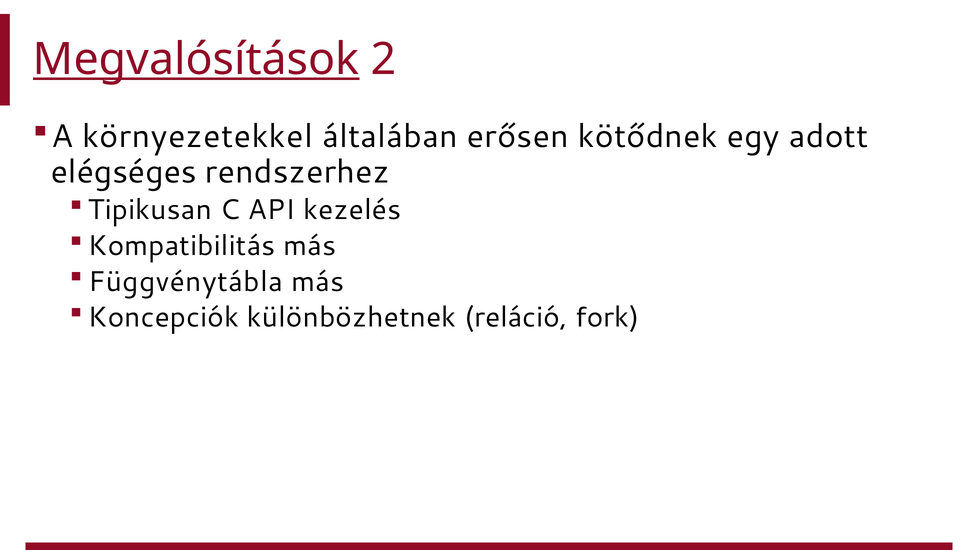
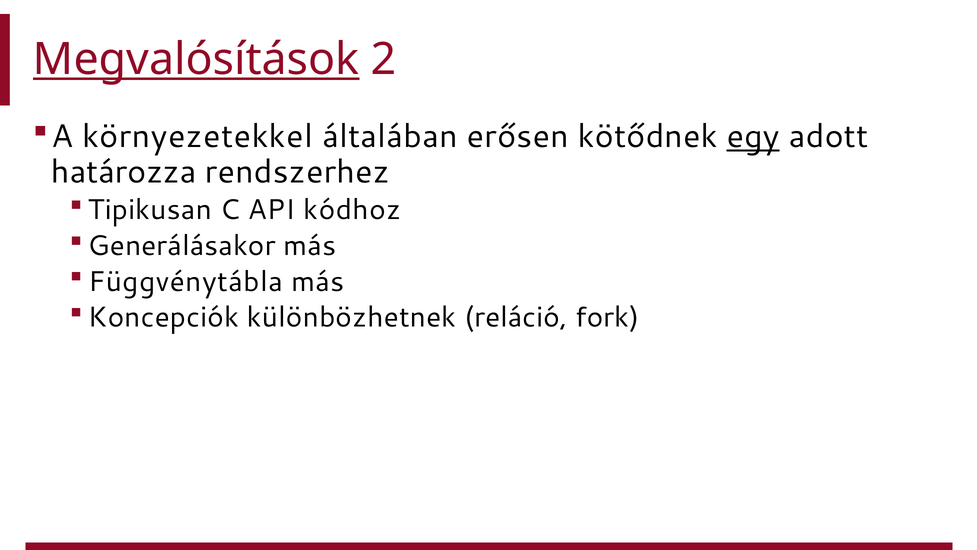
egy underline: none -> present
elégséges: elégséges -> határozza
kezelés: kezelés -> kódhoz
Kompatibilitás: Kompatibilitás -> Generálásakor
